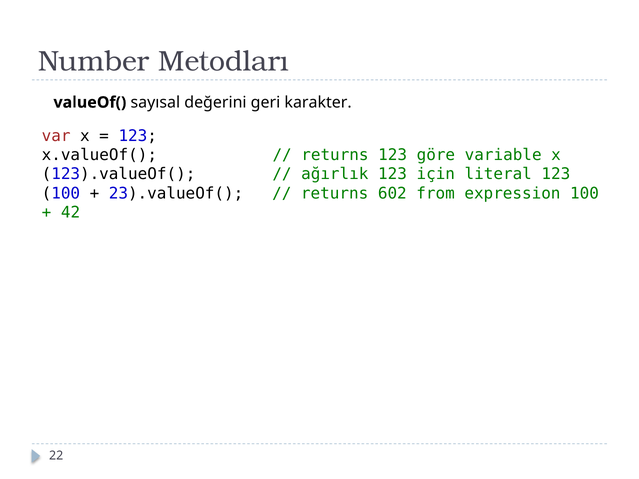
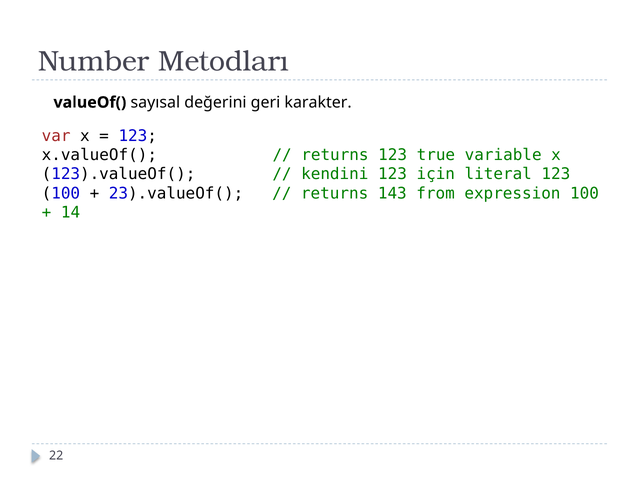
göre: göre -> true
ağırlık: ağırlık -> kendini
602: 602 -> 143
42: 42 -> 14
